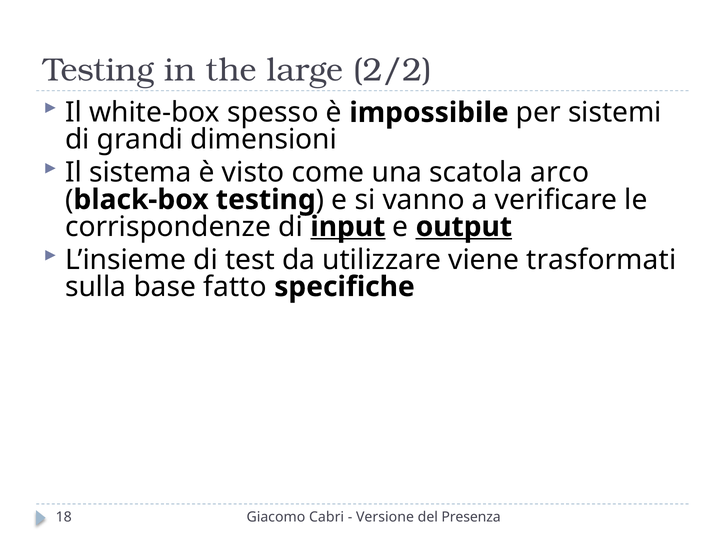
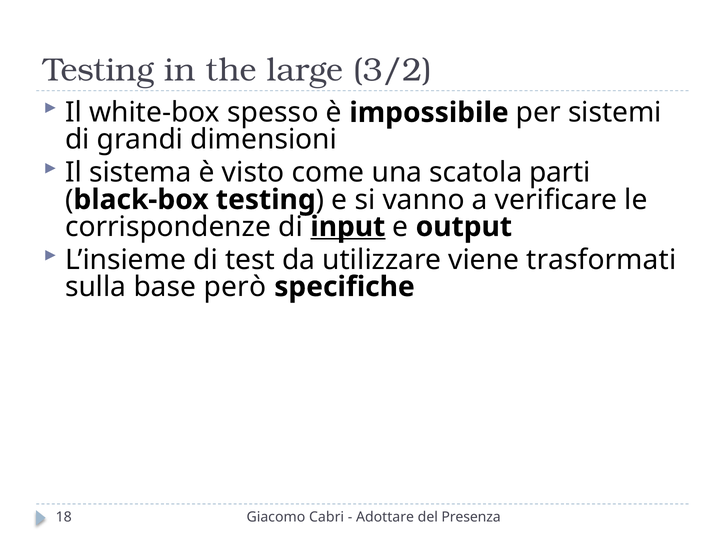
2/2: 2/2 -> 3/2
arco: arco -> parti
output underline: present -> none
fatto: fatto -> però
Versione: Versione -> Adottare
